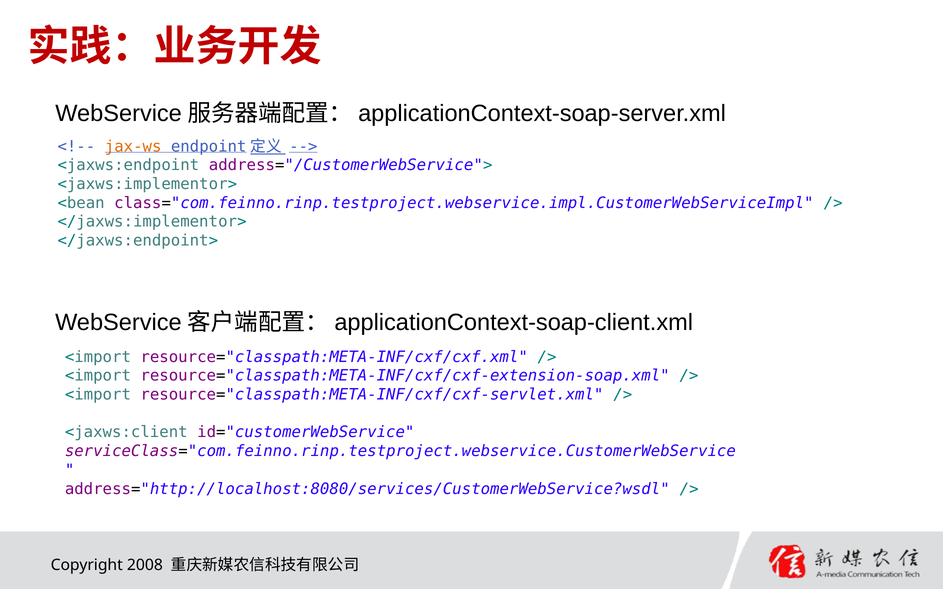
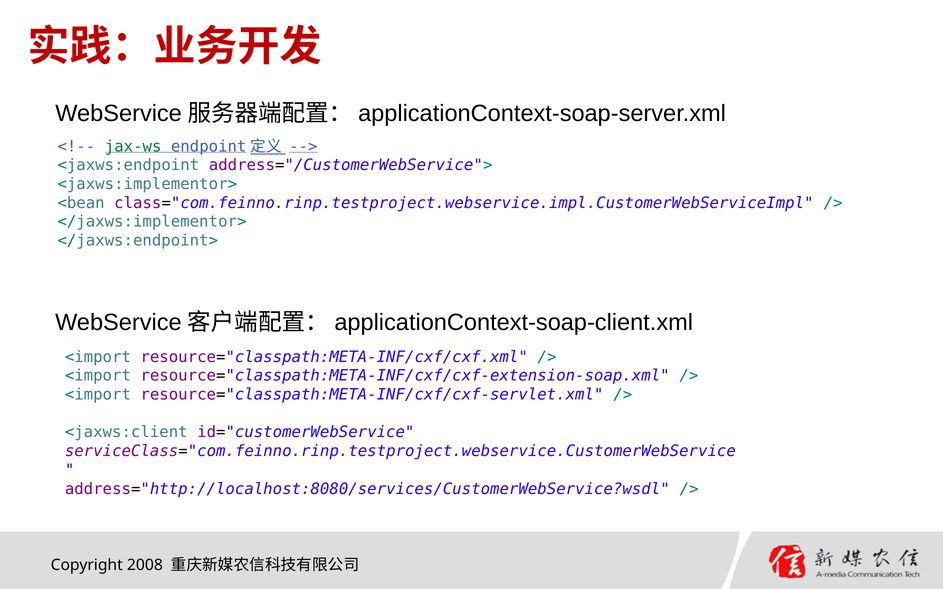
jax-ws colour: orange -> green
